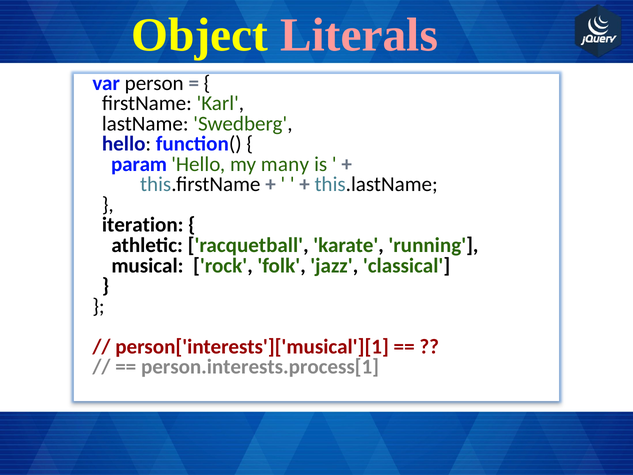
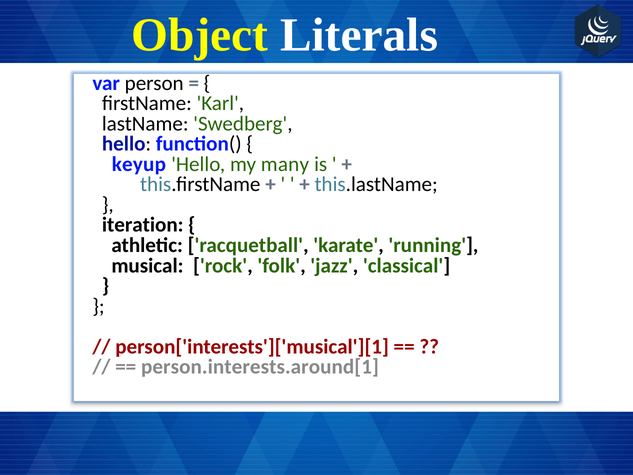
Literals colour: pink -> white
param: param -> keyup
person.interests.process[1: person.interests.process[1 -> person.interests.around[1
